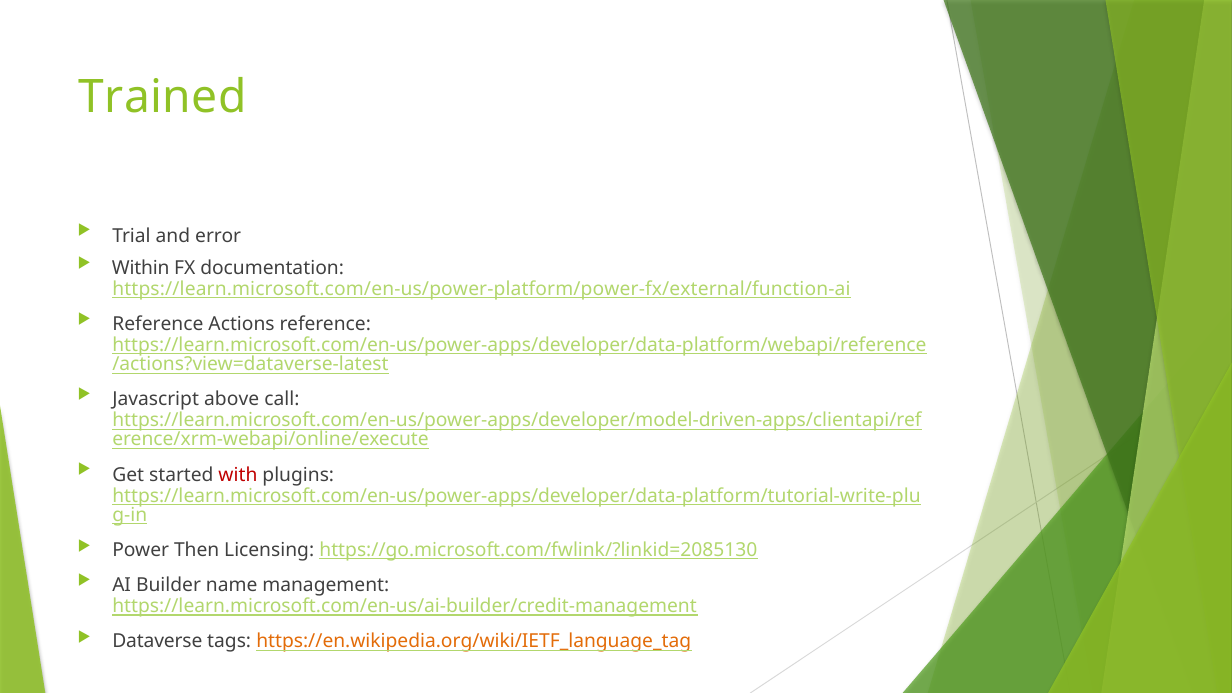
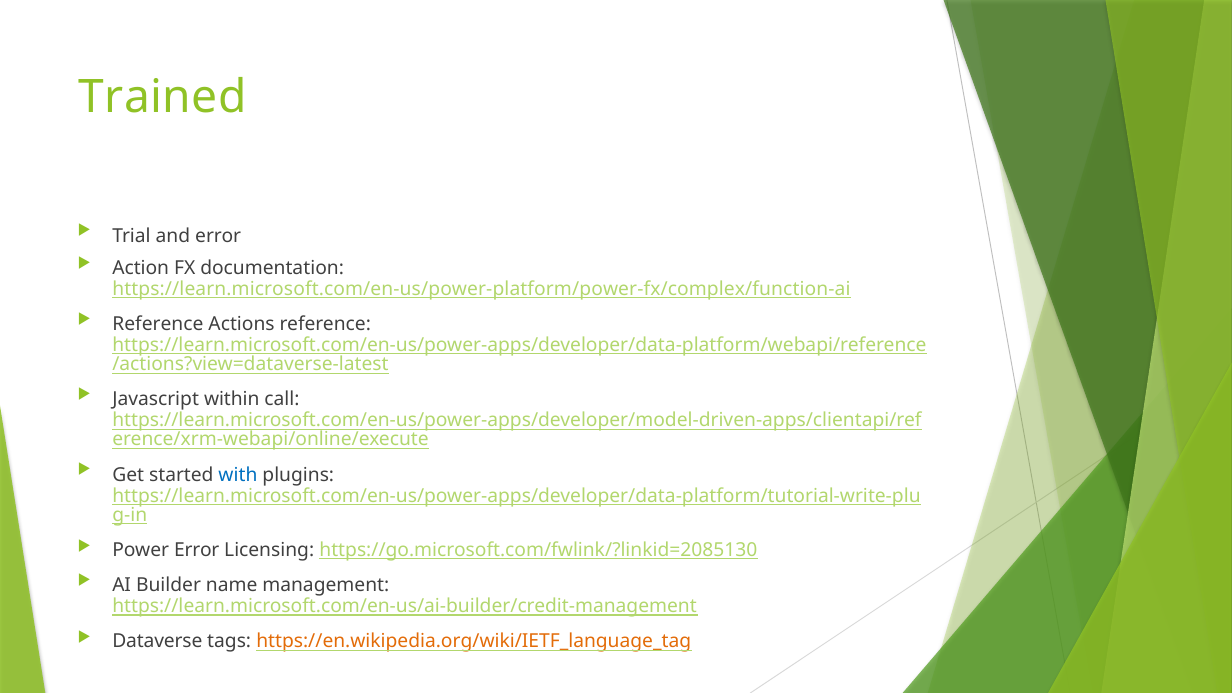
Within: Within -> Action
https://learn.microsoft.com/en-us/power-platform/power-fx/external/function-ai: https://learn.microsoft.com/en-us/power-platform/power-fx/external/function-ai -> https://learn.microsoft.com/en-us/power-platform/power-fx/complex/function-ai
above: above -> within
with colour: red -> blue
Power Then: Then -> Error
